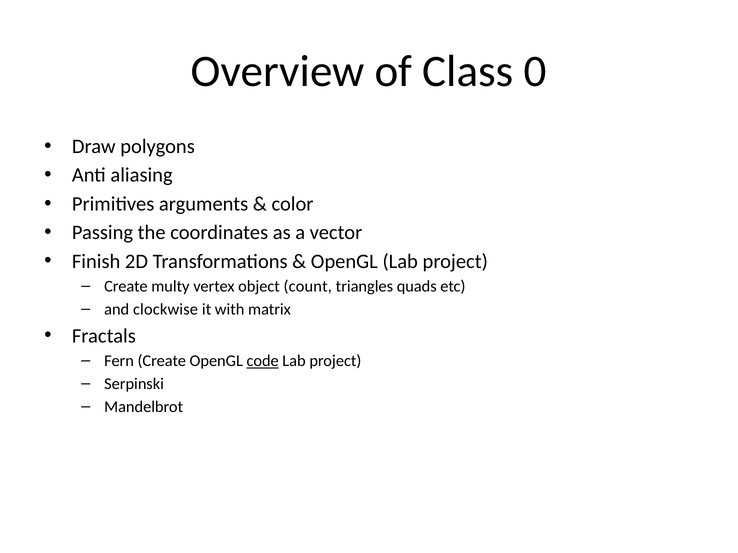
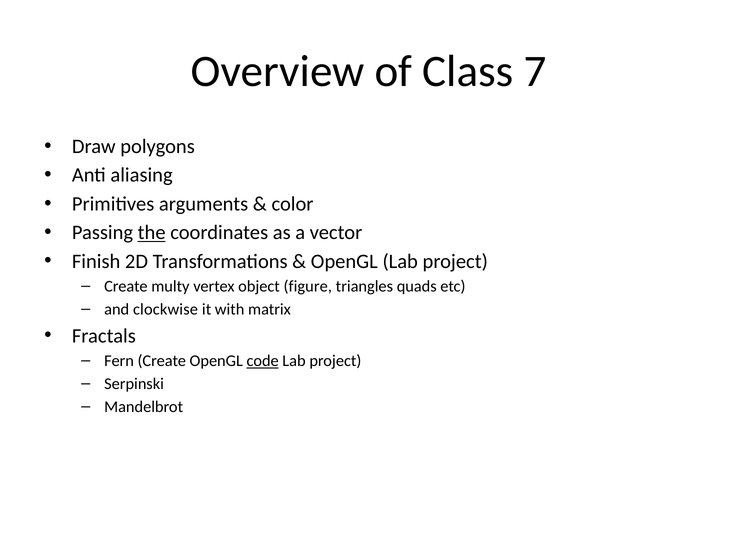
0: 0 -> 7
the underline: none -> present
count: count -> figure
